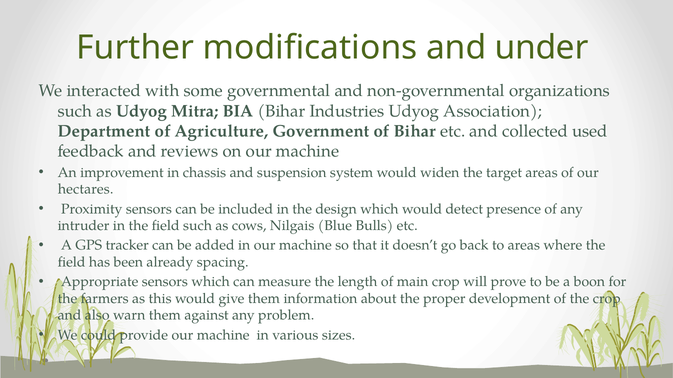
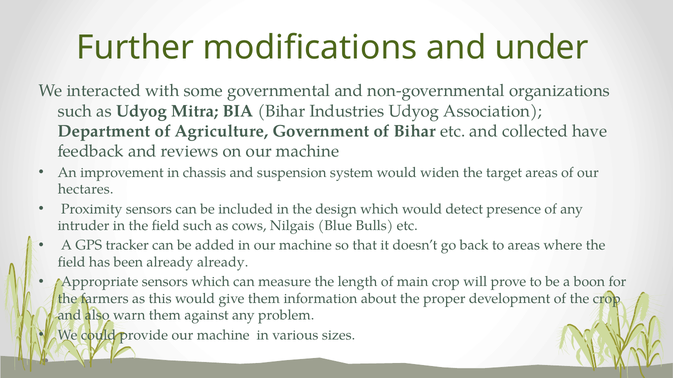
used: used -> have
already spacing: spacing -> already
